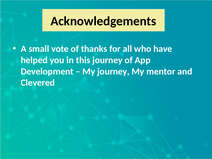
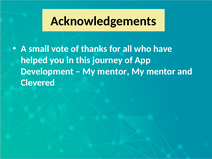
journey at (113, 71): journey -> mentor
